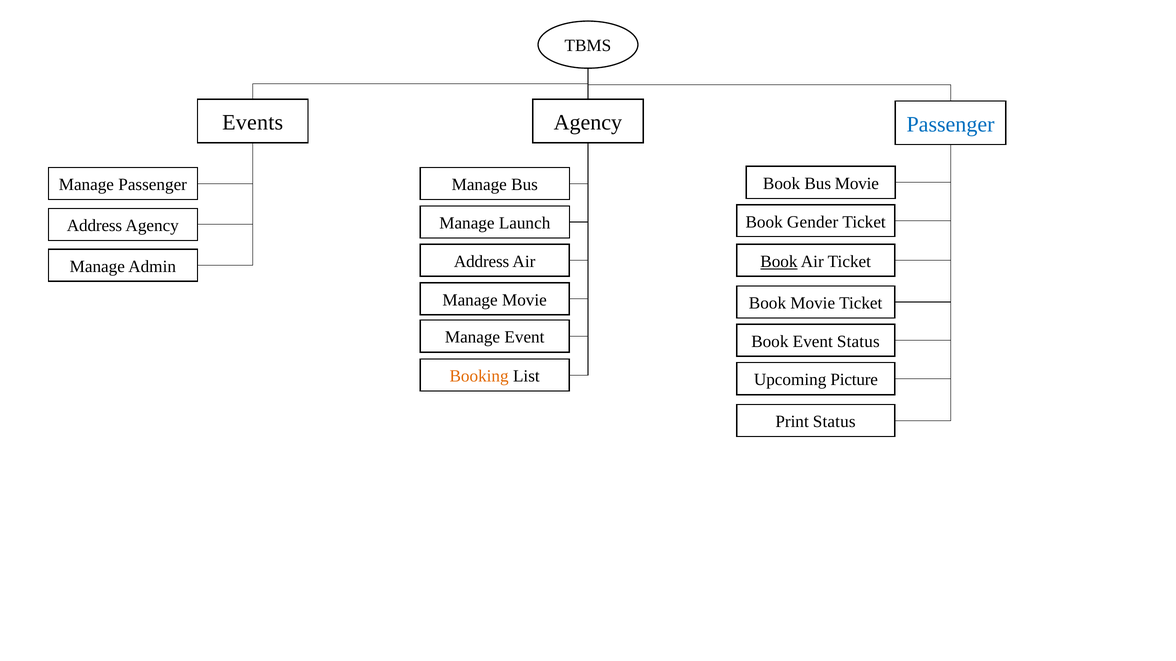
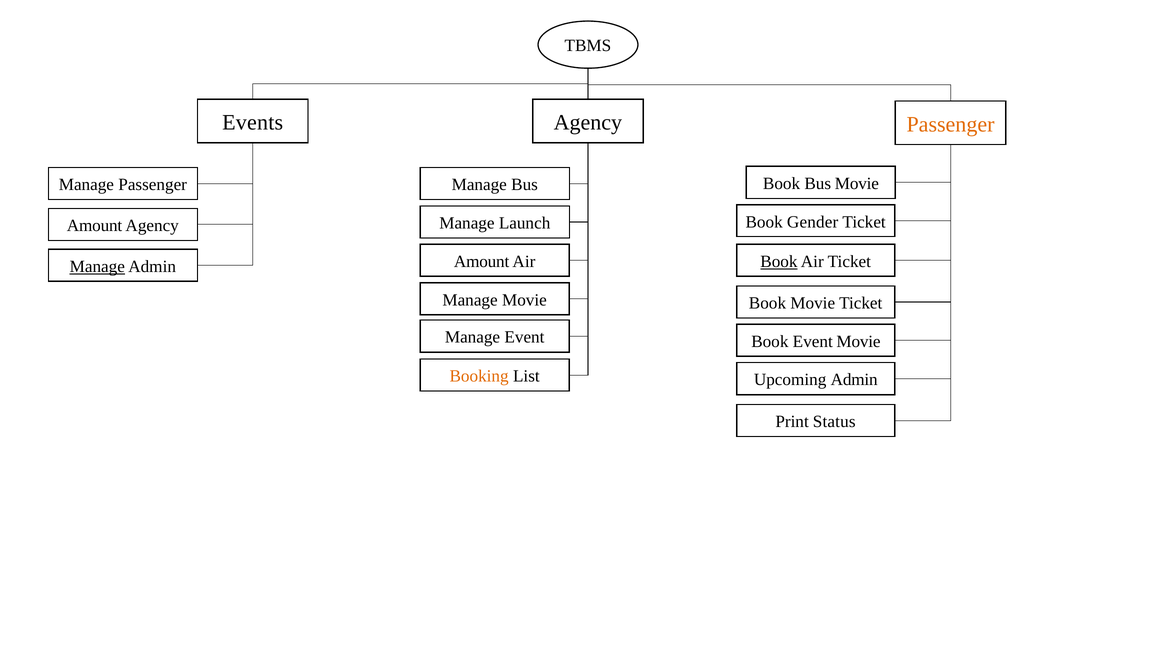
Passenger at (950, 124) colour: blue -> orange
Address at (95, 226): Address -> Amount
Address at (482, 262): Address -> Amount
Manage at (97, 267) underline: none -> present
Event Status: Status -> Movie
Upcoming Picture: Picture -> Admin
